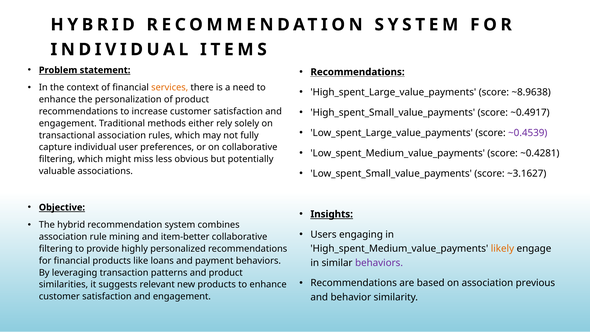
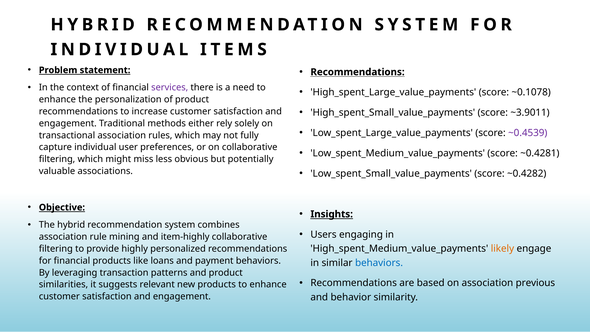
services colour: orange -> purple
~8.9638: ~8.9638 -> ~0.1078
~0.4917: ~0.4917 -> ~3.9011
~3.1627: ~3.1627 -> ~0.4282
item-better: item-better -> item-highly
behaviors at (379, 263) colour: purple -> blue
